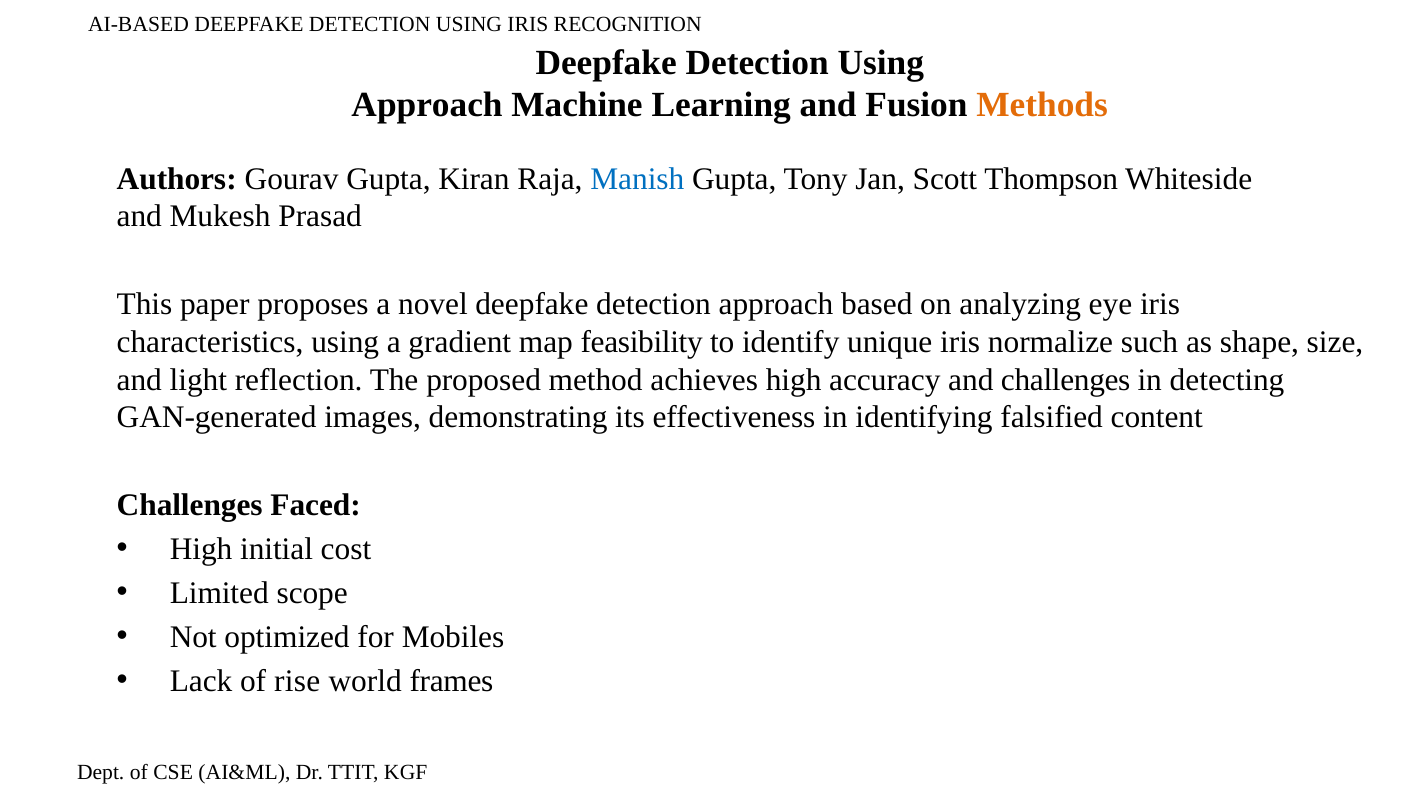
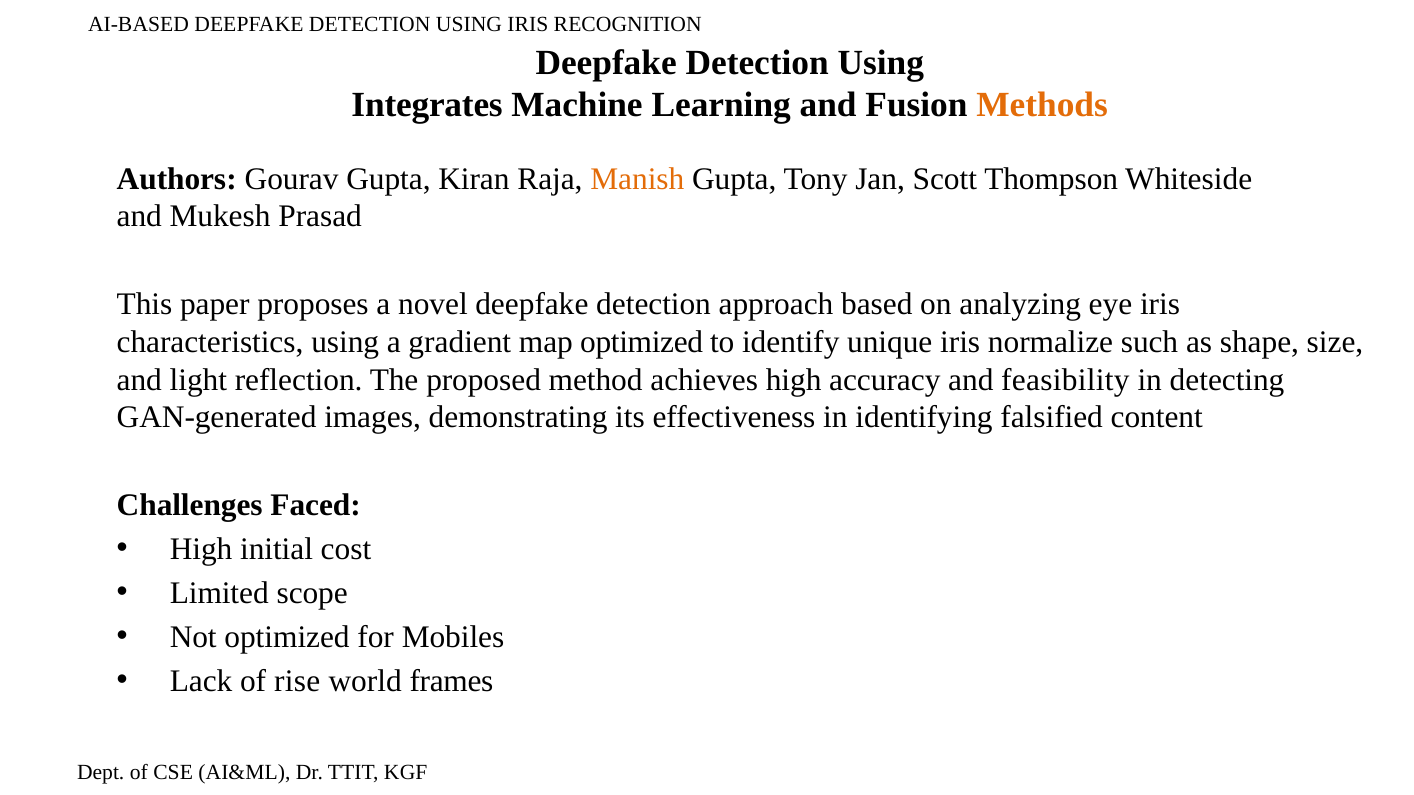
Approach at (427, 105): Approach -> Integrates
Manish colour: blue -> orange
map feasibility: feasibility -> optimized
and challenges: challenges -> feasibility
